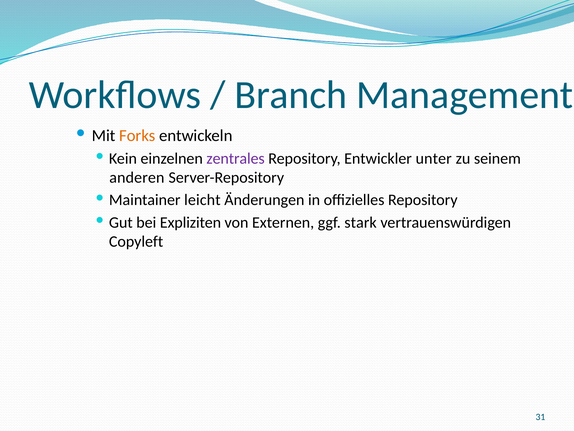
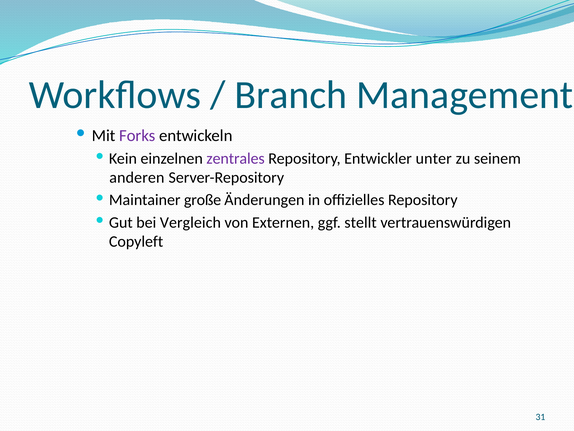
Forks colour: orange -> purple
leicht: leicht -> große
Expliziten: Expliziten -> Vergleich
stark: stark -> stellt
